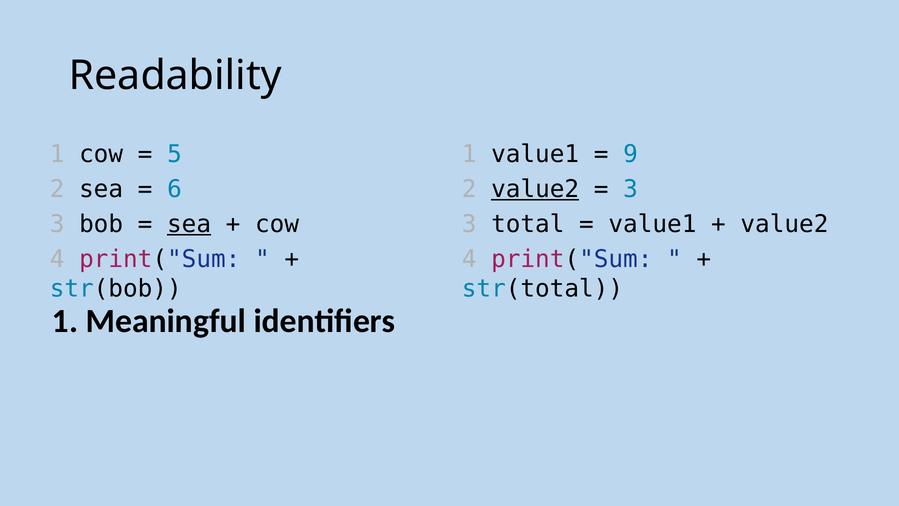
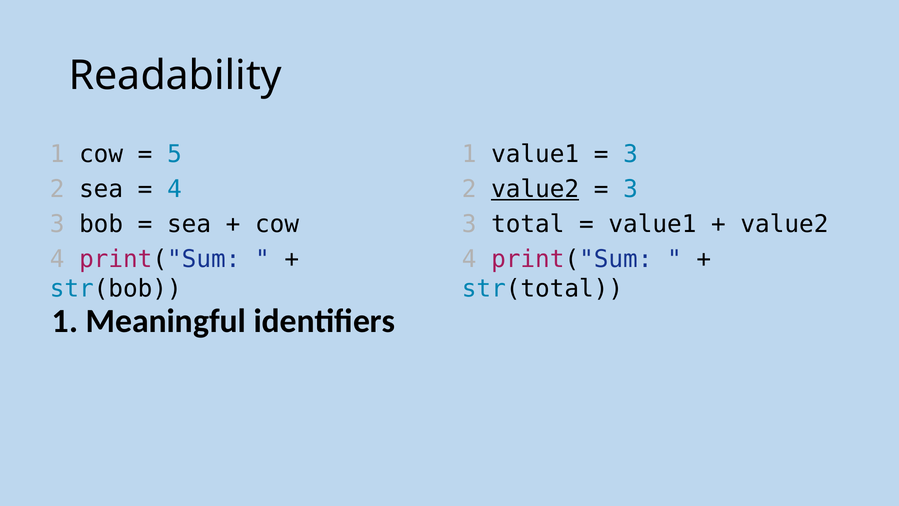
9 at (631, 154): 9 -> 3
6 at (174, 189): 6 -> 4
sea at (189, 224) underline: present -> none
